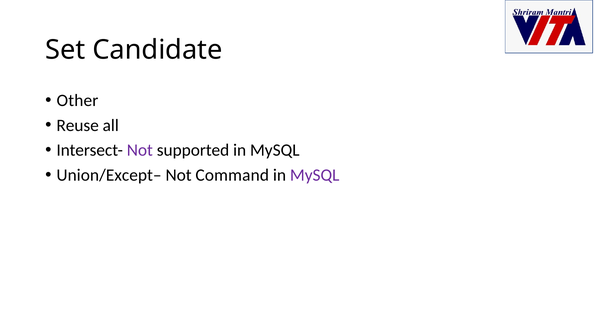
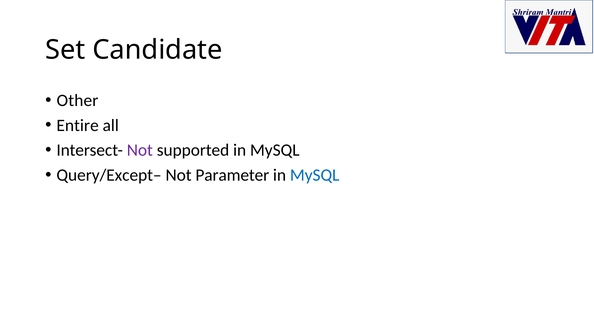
Reuse: Reuse -> Entire
Union/Except–: Union/Except– -> Query/Except–
Command: Command -> Parameter
MySQL at (315, 175) colour: purple -> blue
